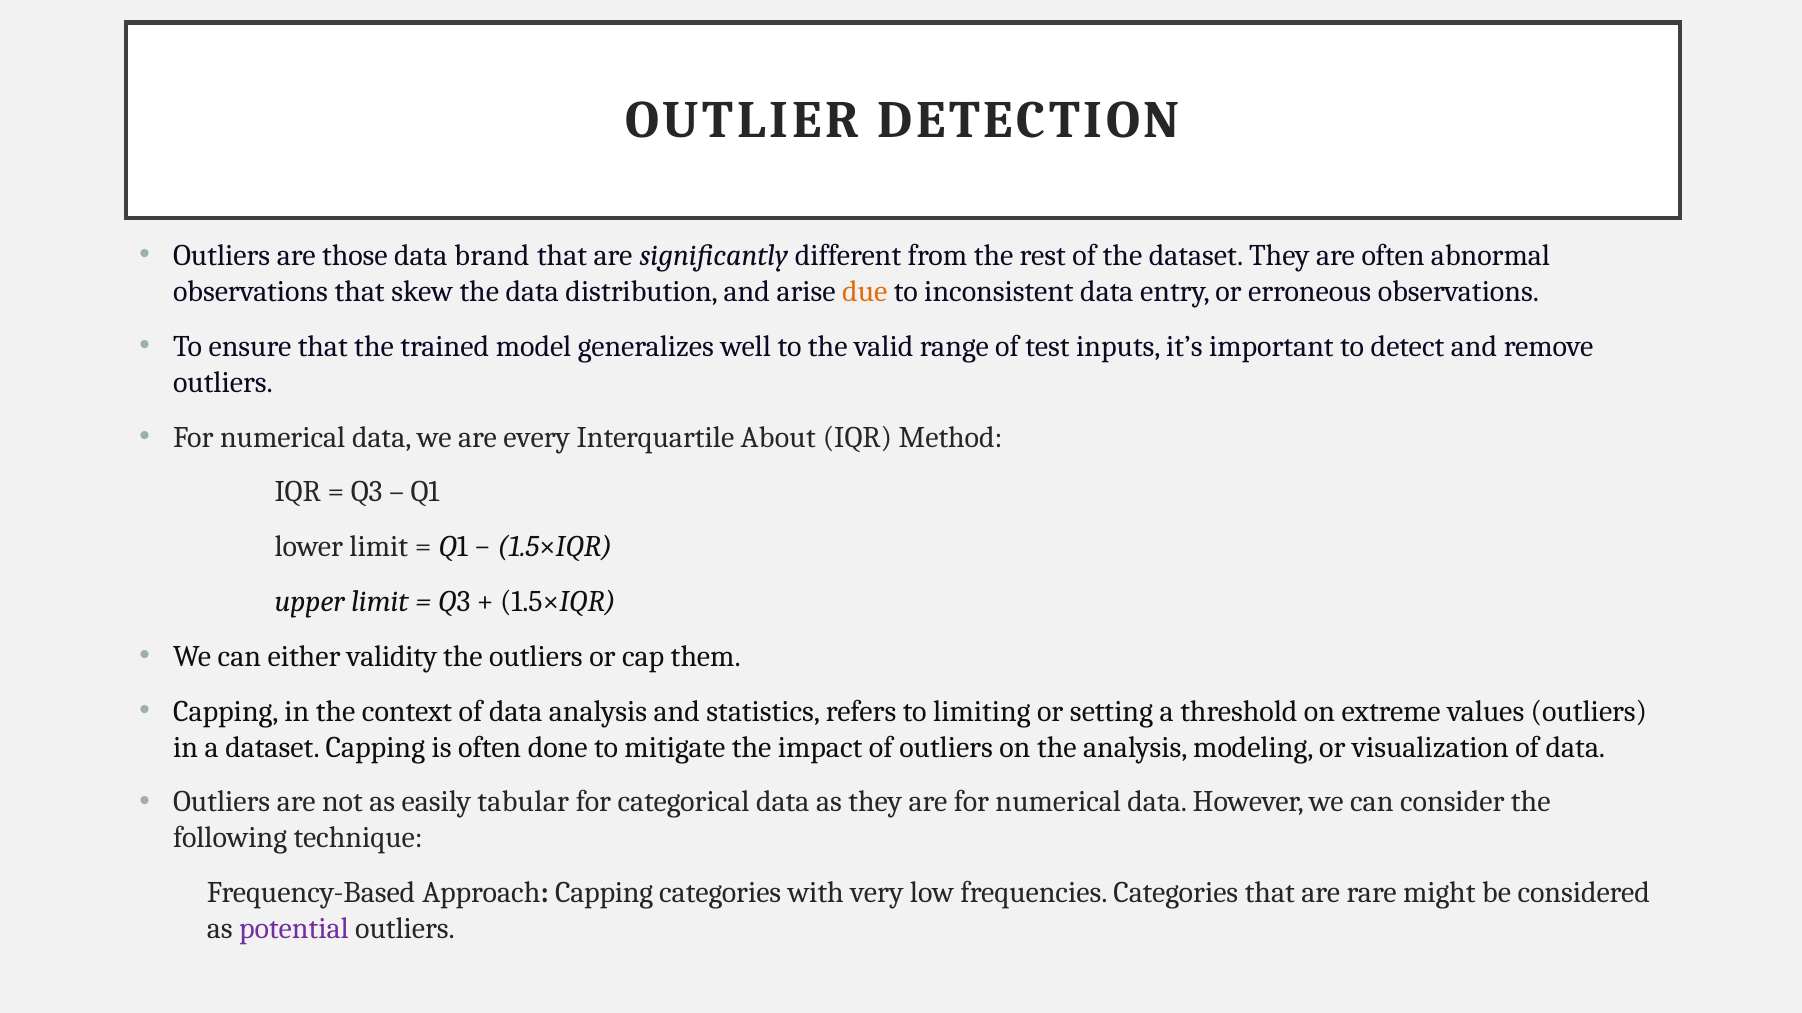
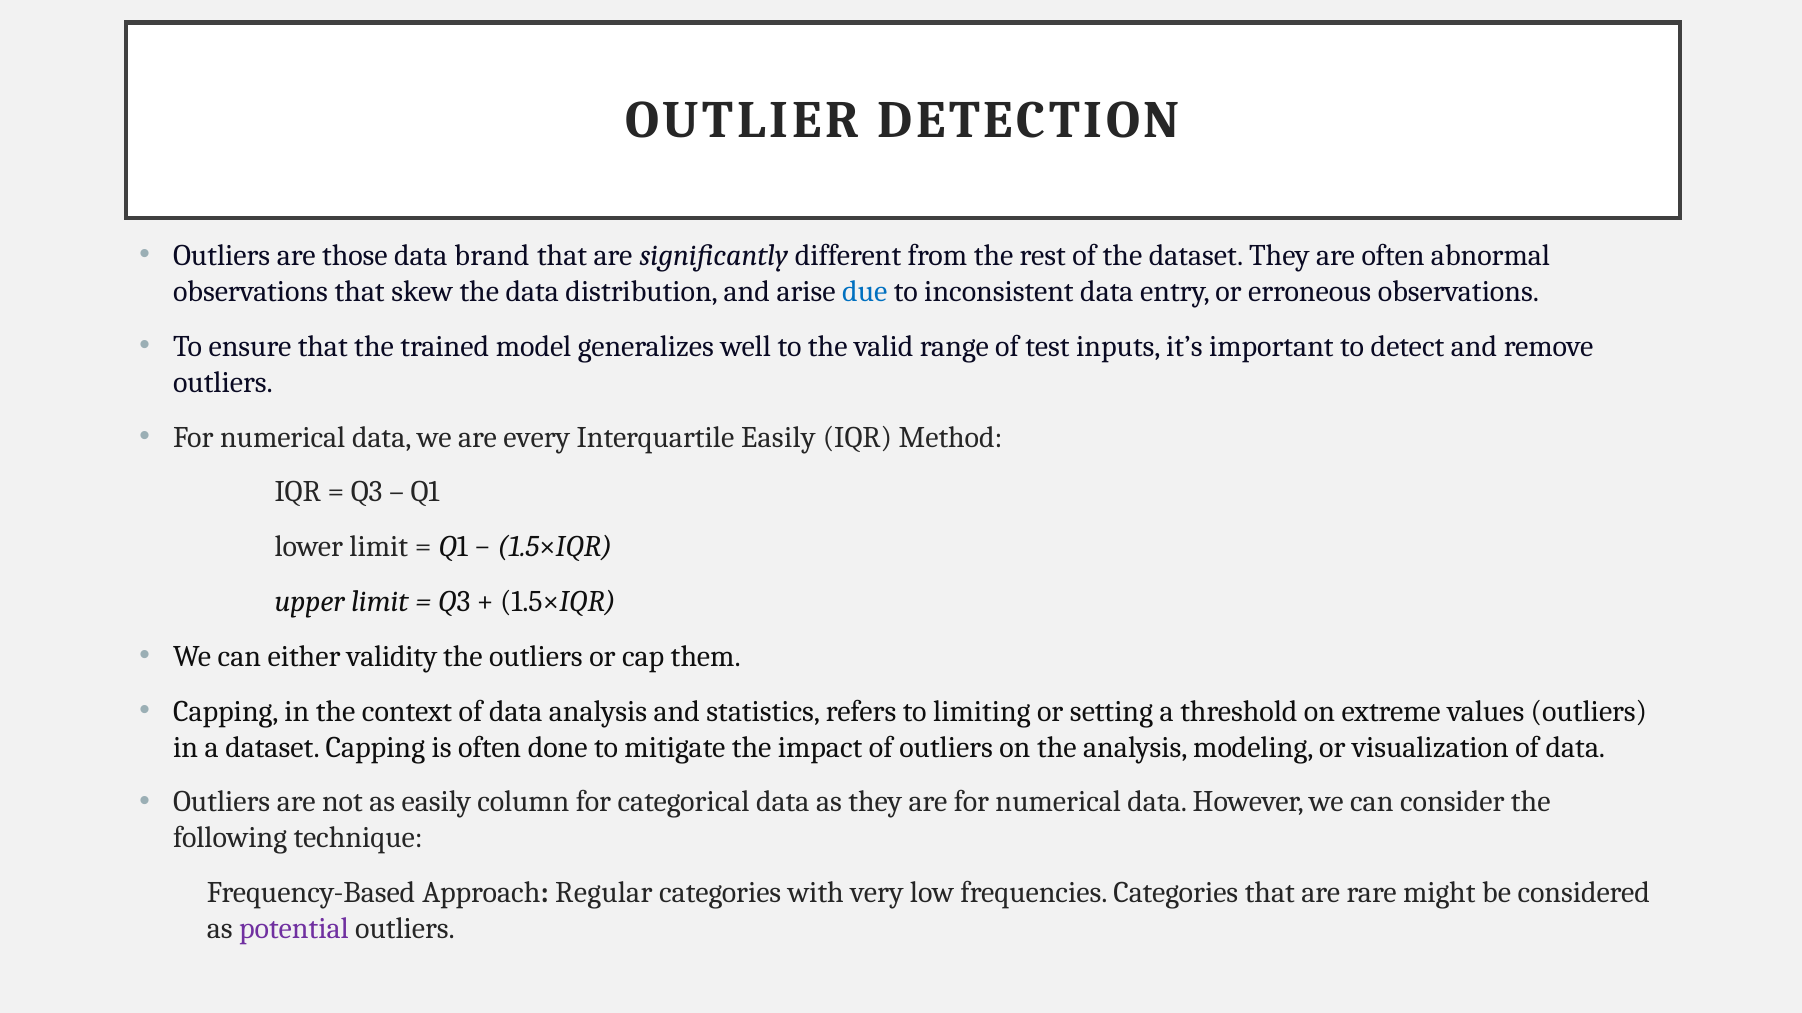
due colour: orange -> blue
Interquartile About: About -> Easily
tabular: tabular -> column
Approach Capping: Capping -> Regular
